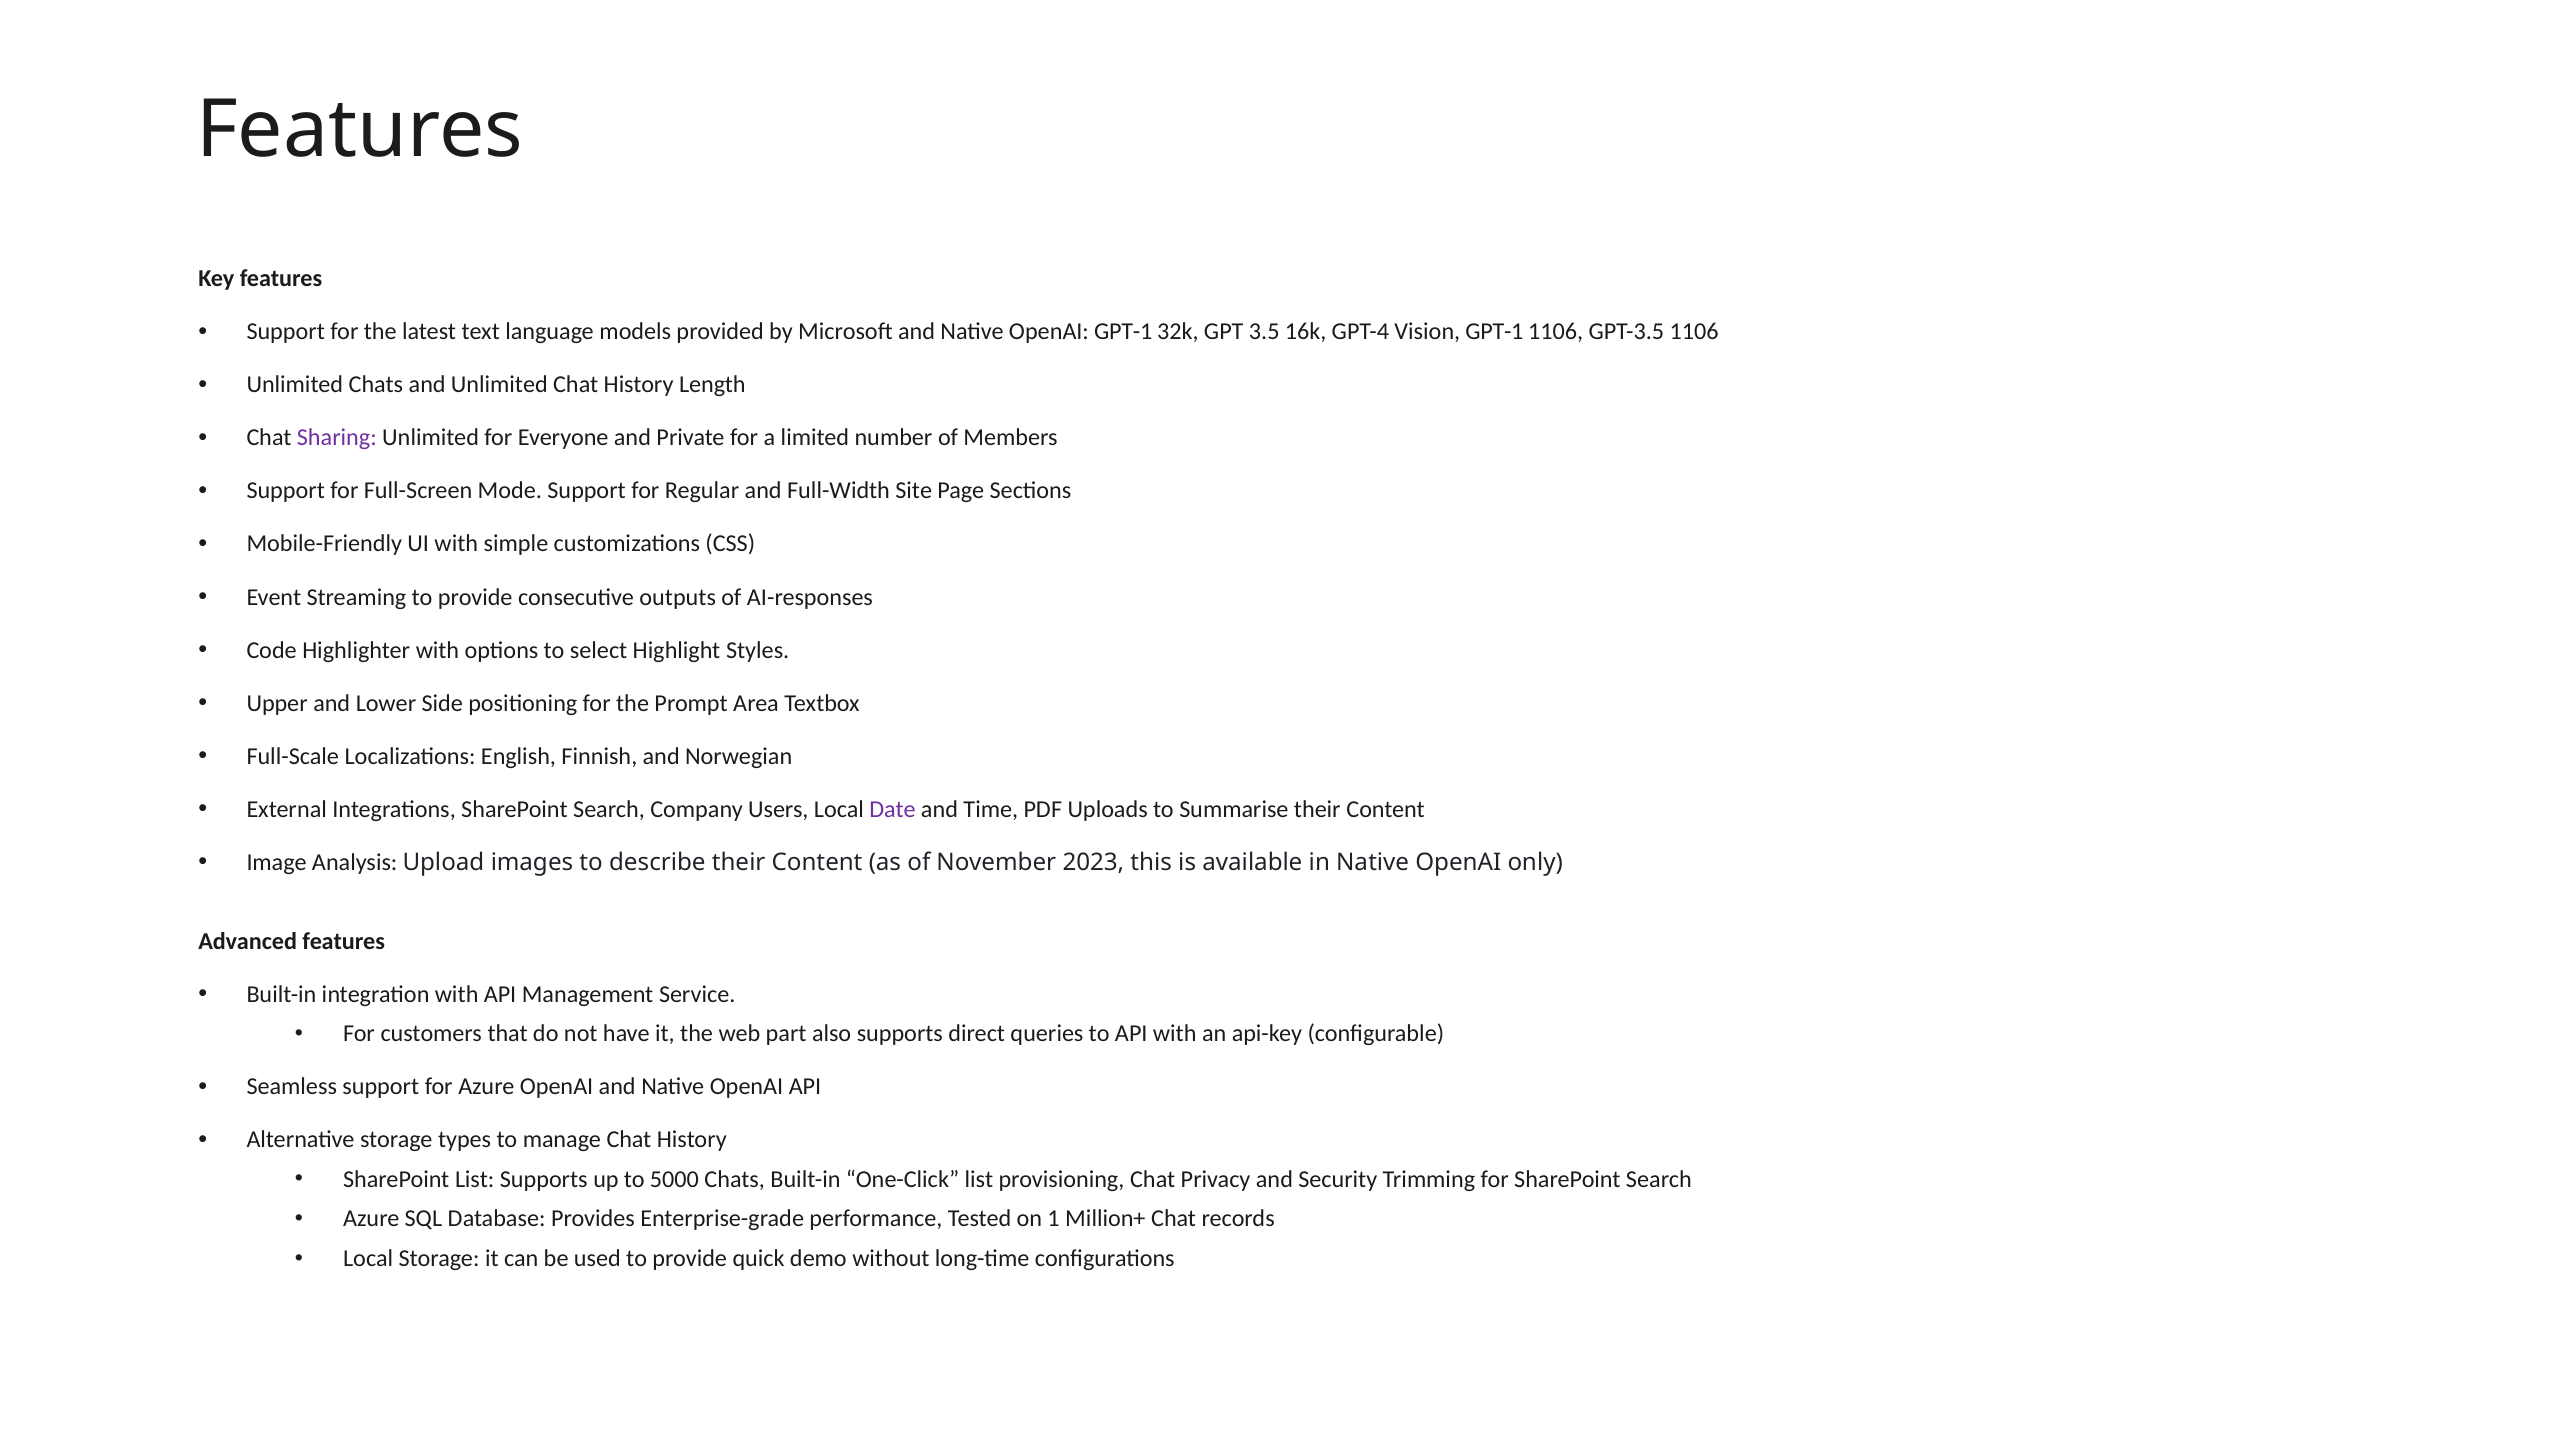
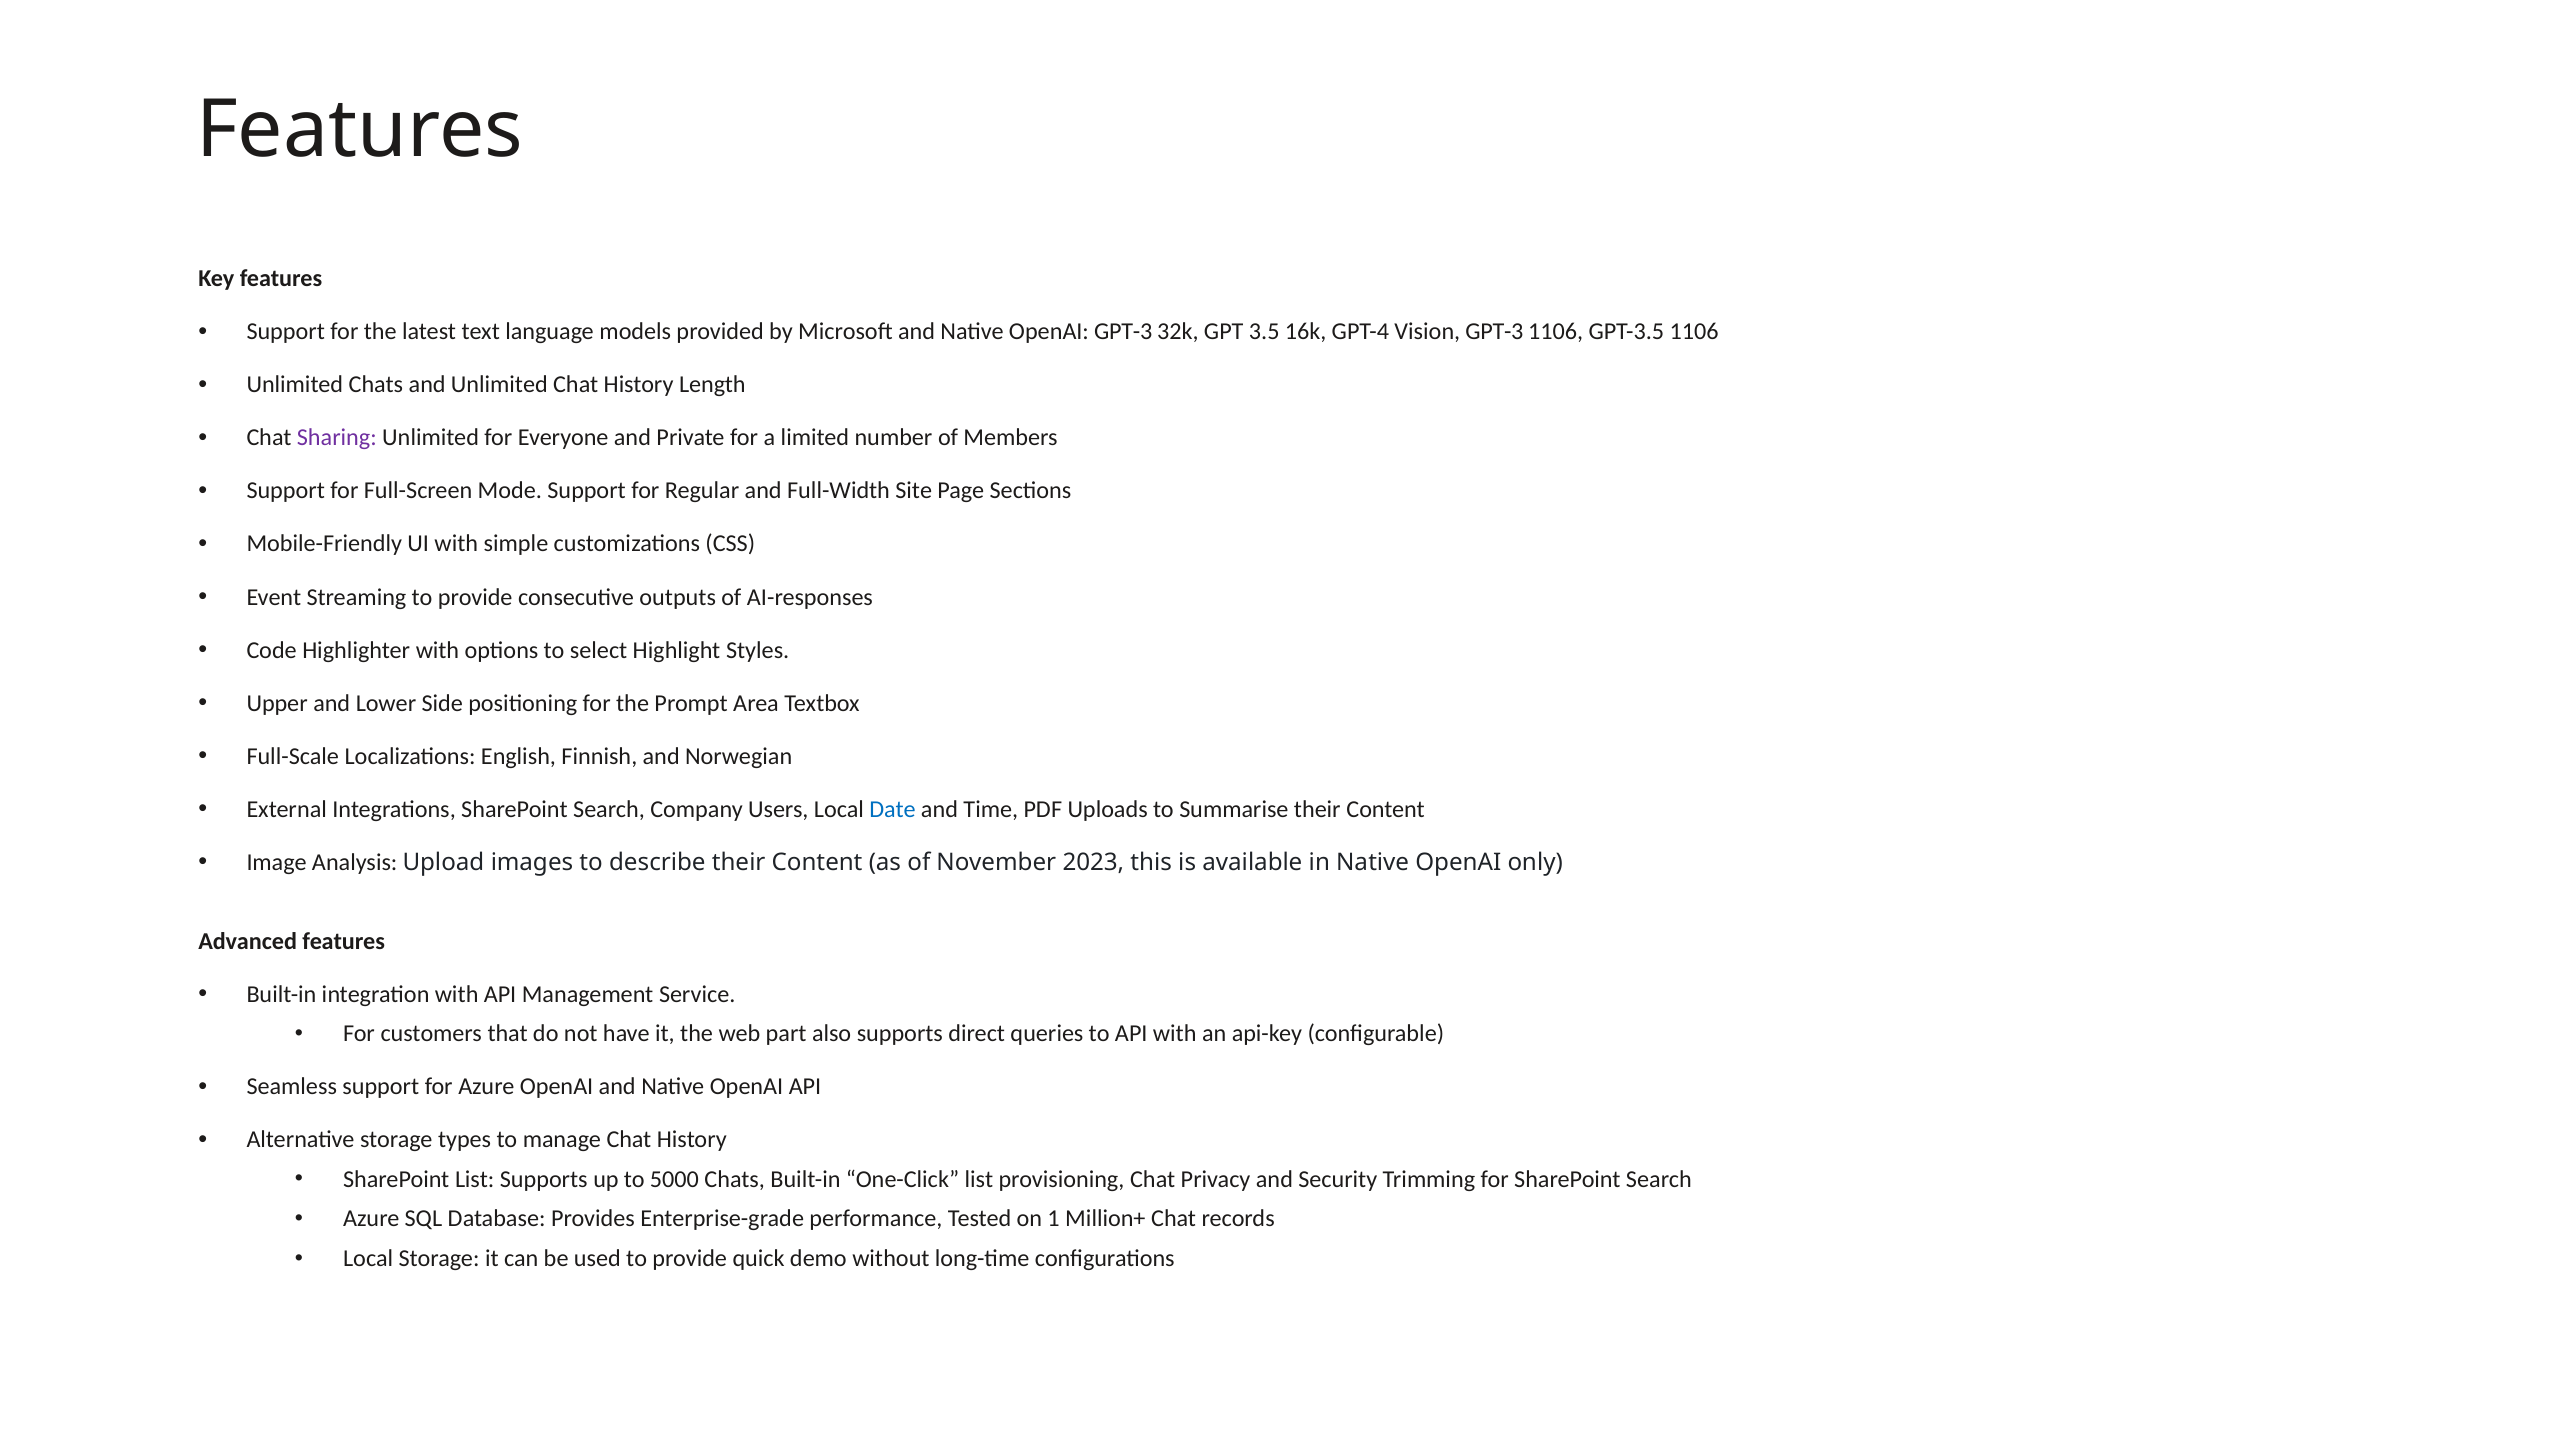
OpenAI GPT-1: GPT-1 -> GPT-3
Vision GPT-1: GPT-1 -> GPT-3
Date colour: purple -> blue
